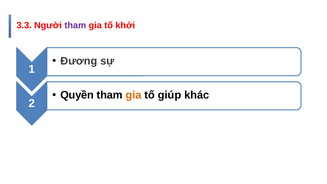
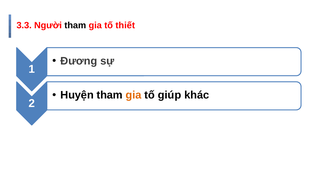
tham at (75, 25) colour: purple -> black
khởi: khởi -> thiết
Quyền: Quyền -> Huyện
